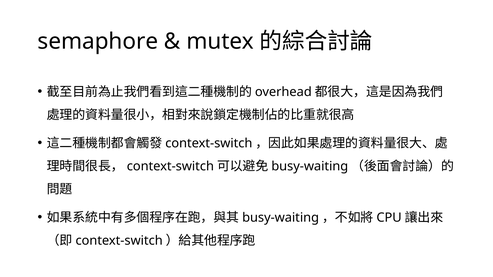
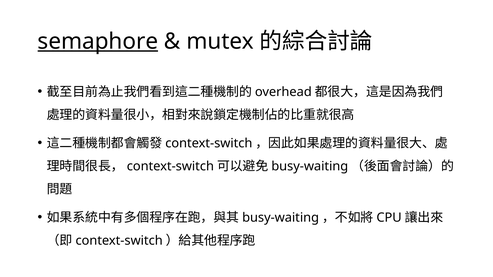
semaphore underline: none -> present
